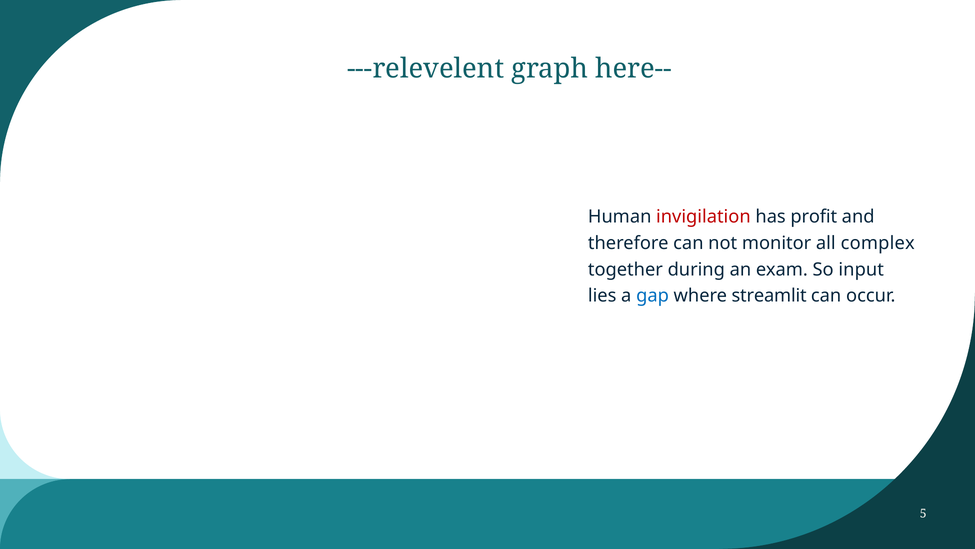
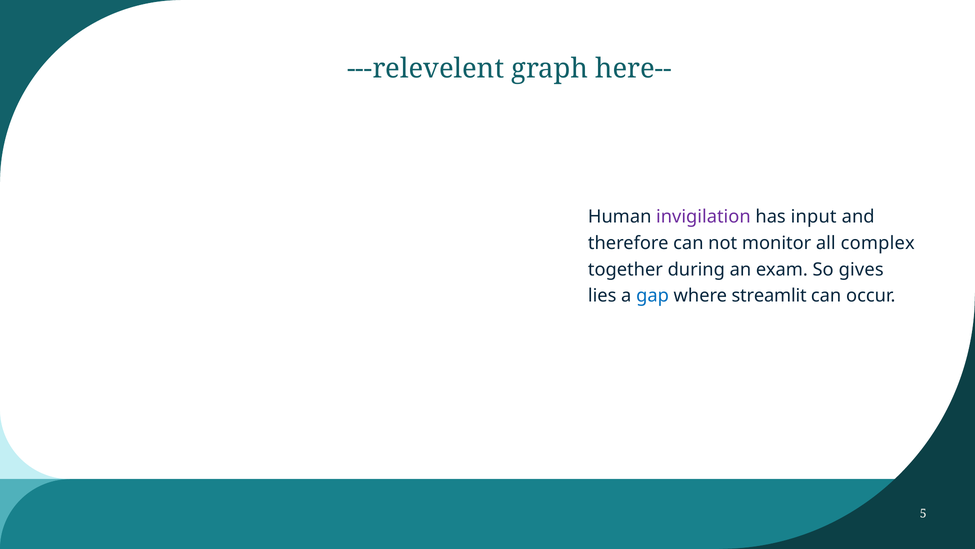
invigilation colour: red -> purple
profit: profit -> input
input: input -> gives
